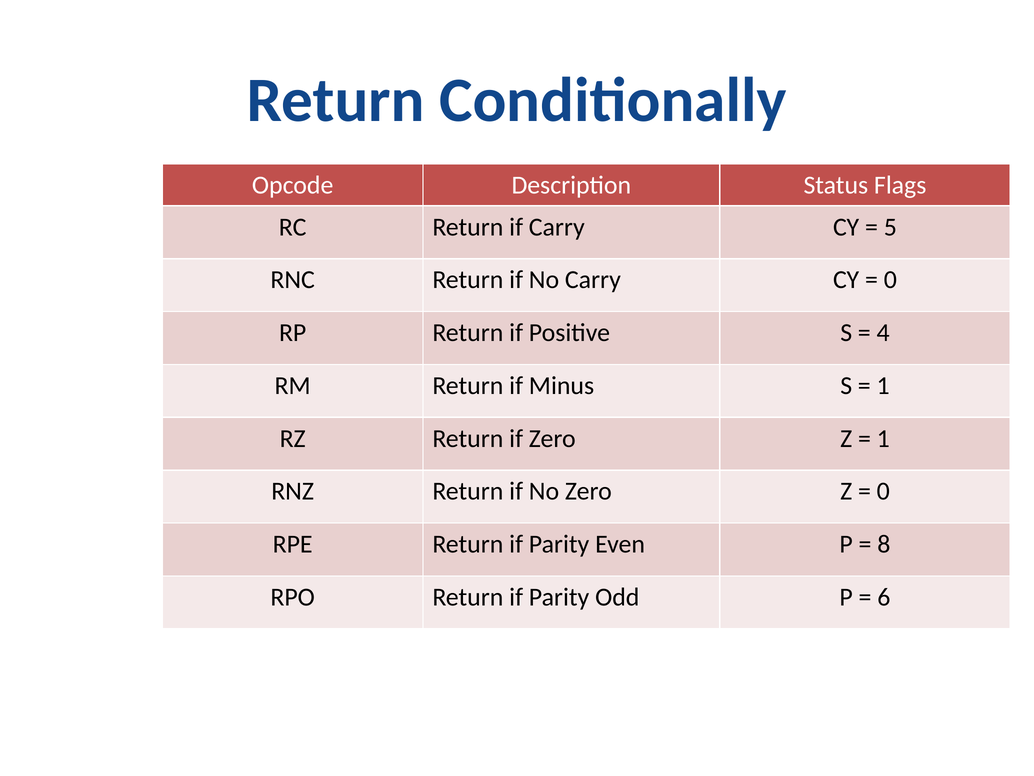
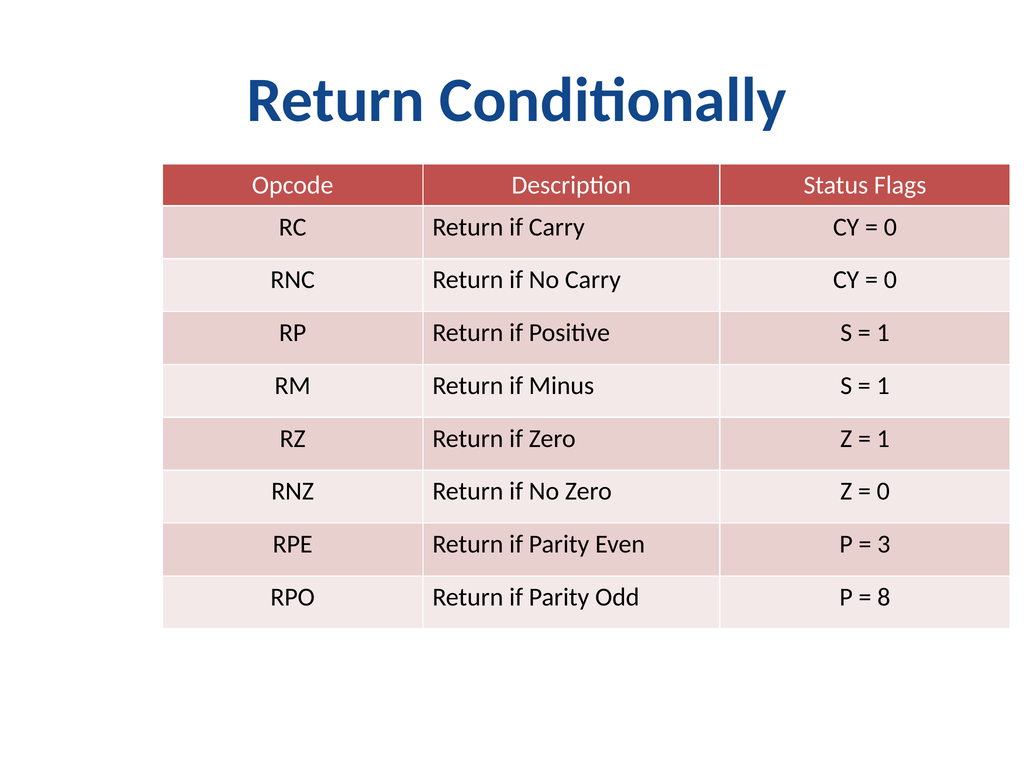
5 at (890, 227): 5 -> 0
4 at (883, 333): 4 -> 1
8: 8 -> 3
6: 6 -> 8
